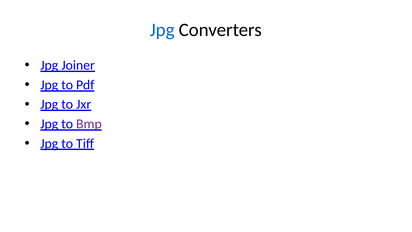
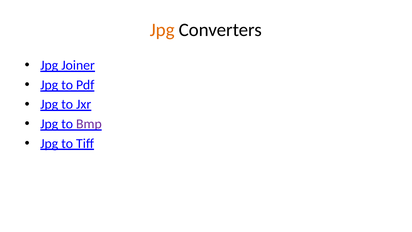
Jpg at (162, 30) colour: blue -> orange
